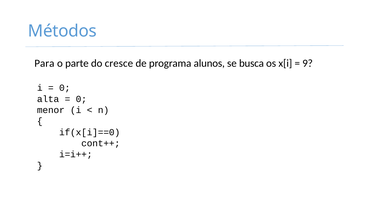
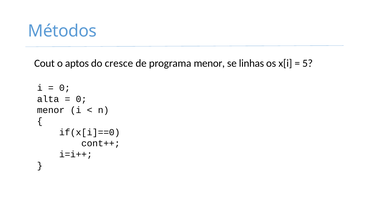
Para: Para -> Cout
parte: parte -> aptos
programa alunos: alunos -> menor
busca: busca -> linhas
9: 9 -> 5
